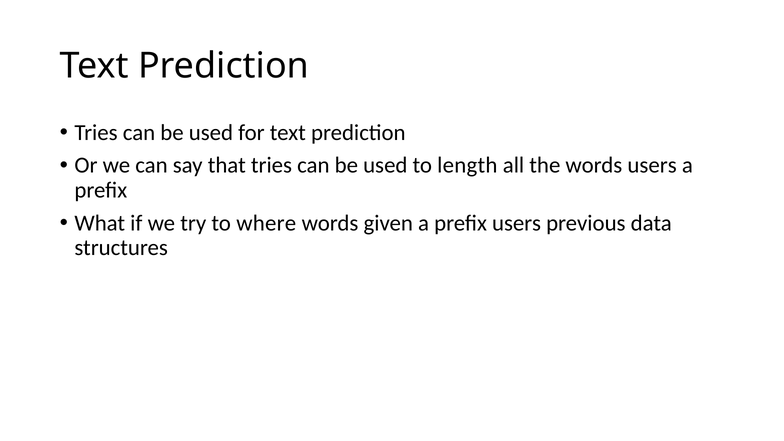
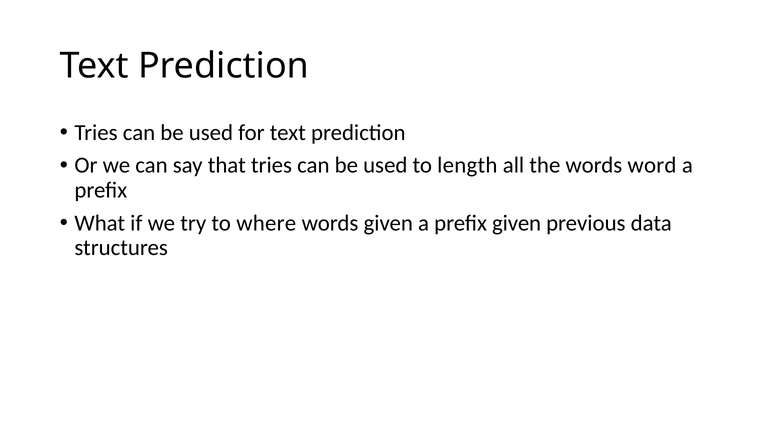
words users: users -> word
prefix users: users -> given
